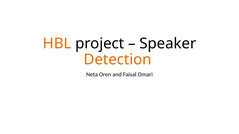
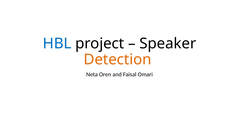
HBL colour: orange -> blue
